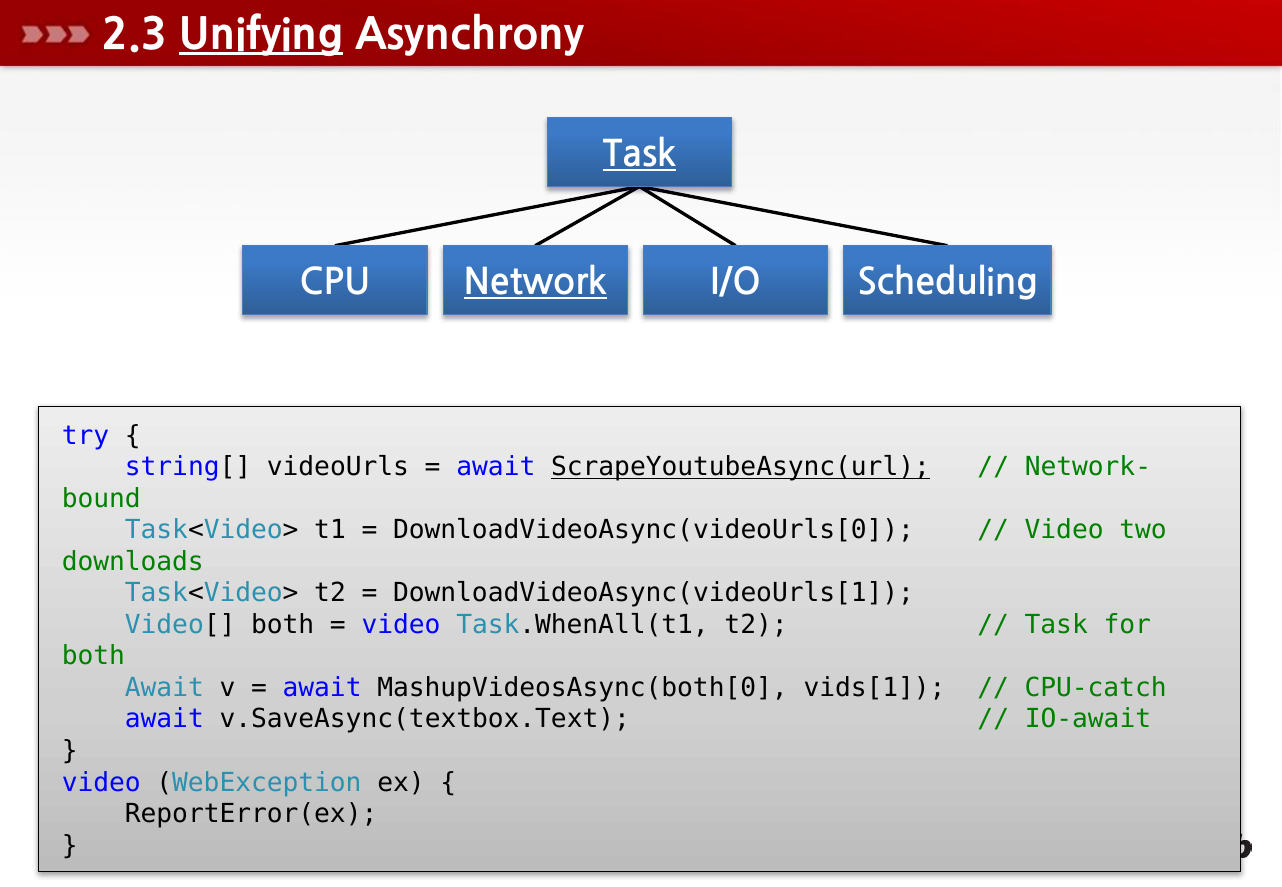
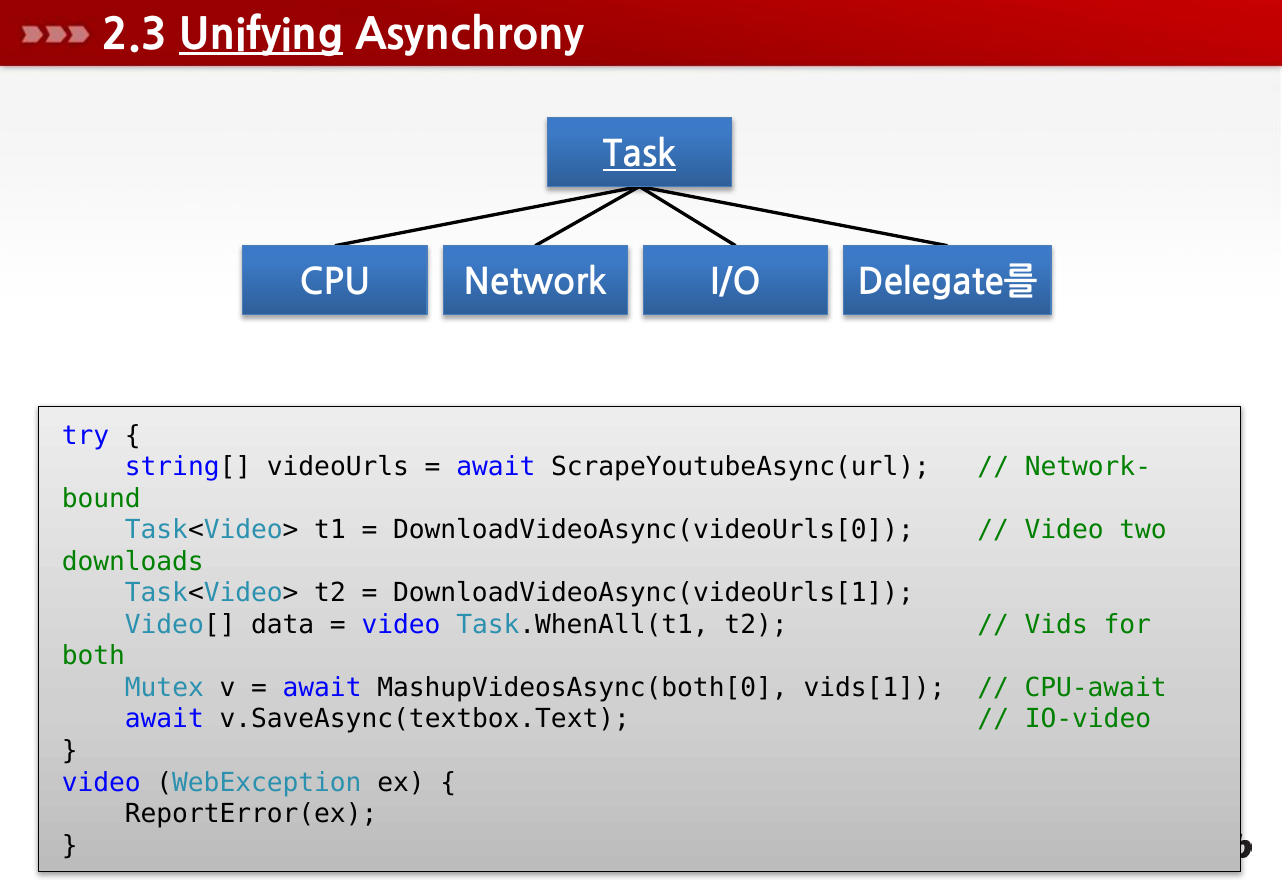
Network underline: present -> none
Scheduling: Scheduling -> Delegate를
ScrapeYoutubeAsync(url underline: present -> none
Video[ both: both -> data
Task at (1056, 625): Task -> Vids
Await at (164, 688): Await -> Mutex
CPU-catch: CPU-catch -> CPU-await
IO-await: IO-await -> IO-video
